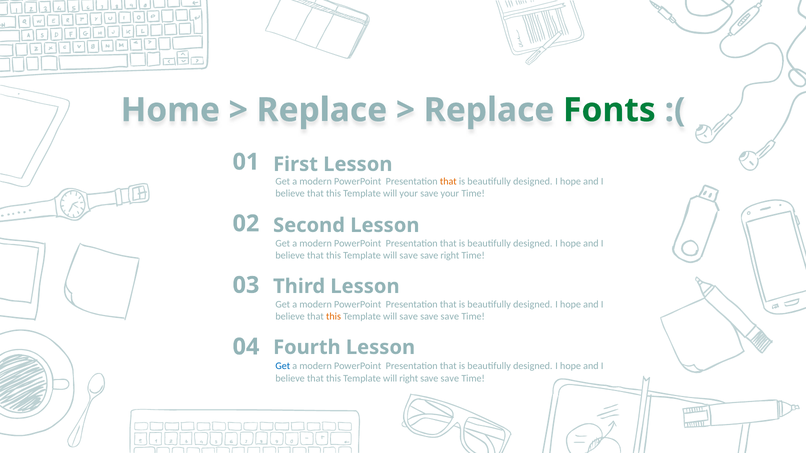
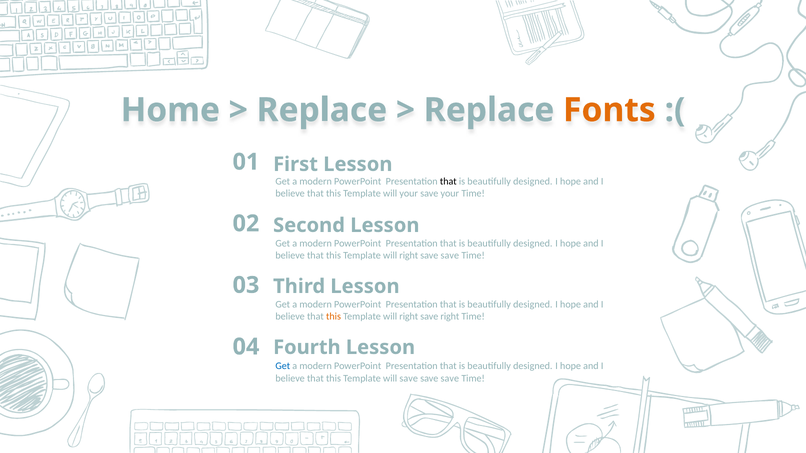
Fonts colour: green -> orange
that at (448, 182) colour: orange -> black
save at (409, 256): save -> right
right at (450, 256): right -> save
save at (409, 317): save -> right
save at (450, 317): save -> right
will right: right -> save
